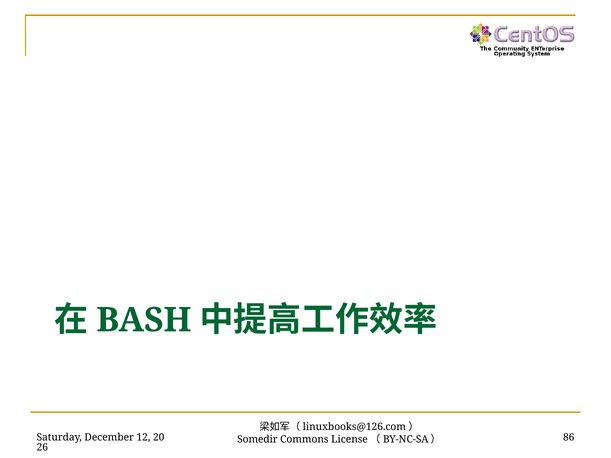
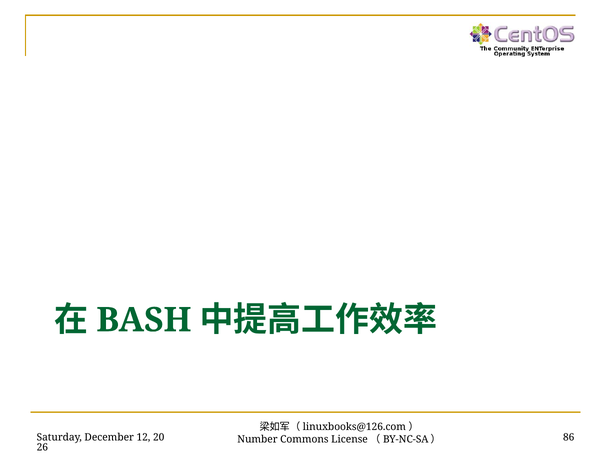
Somedir: Somedir -> Number
